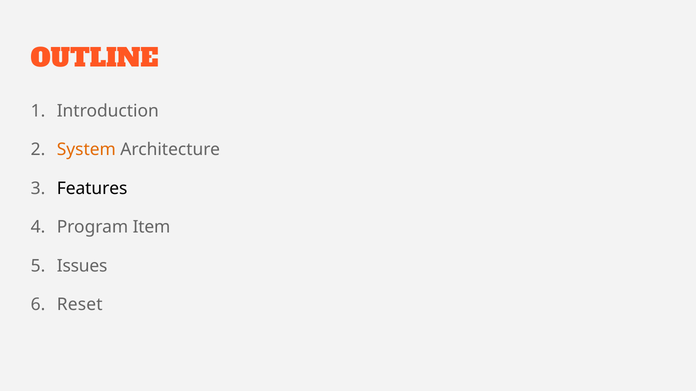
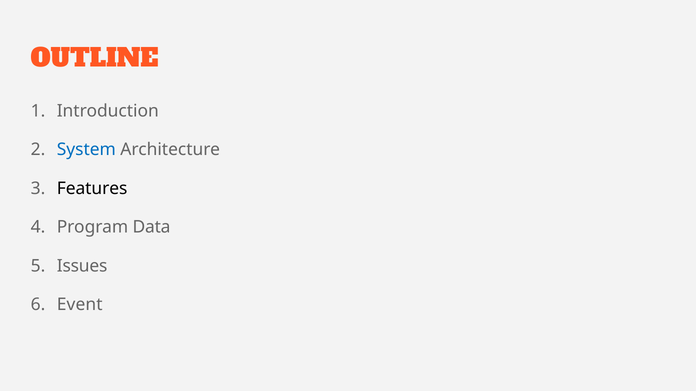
System colour: orange -> blue
Item: Item -> Data
Reset: Reset -> Event
